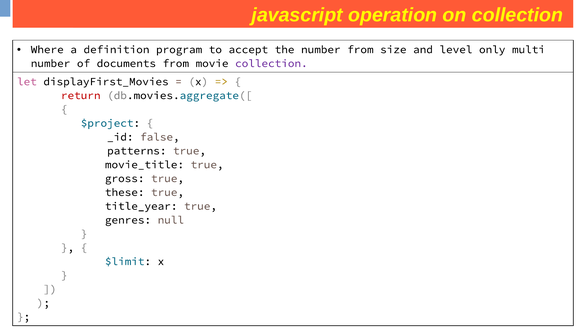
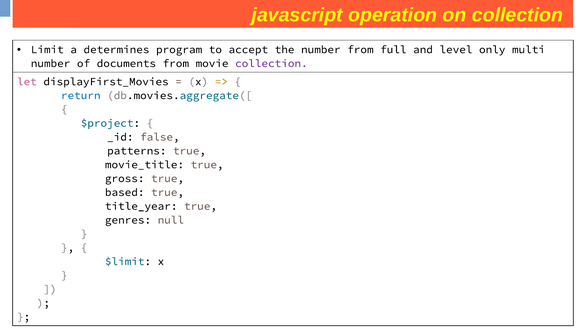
Where: Where -> Limit
definition: definition -> determines
size: size -> full
return colour: red -> blue
these: these -> based
